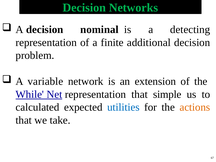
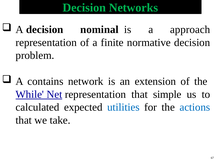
detecting: detecting -> approach
additional: additional -> normative
variable: variable -> contains
actions colour: orange -> blue
